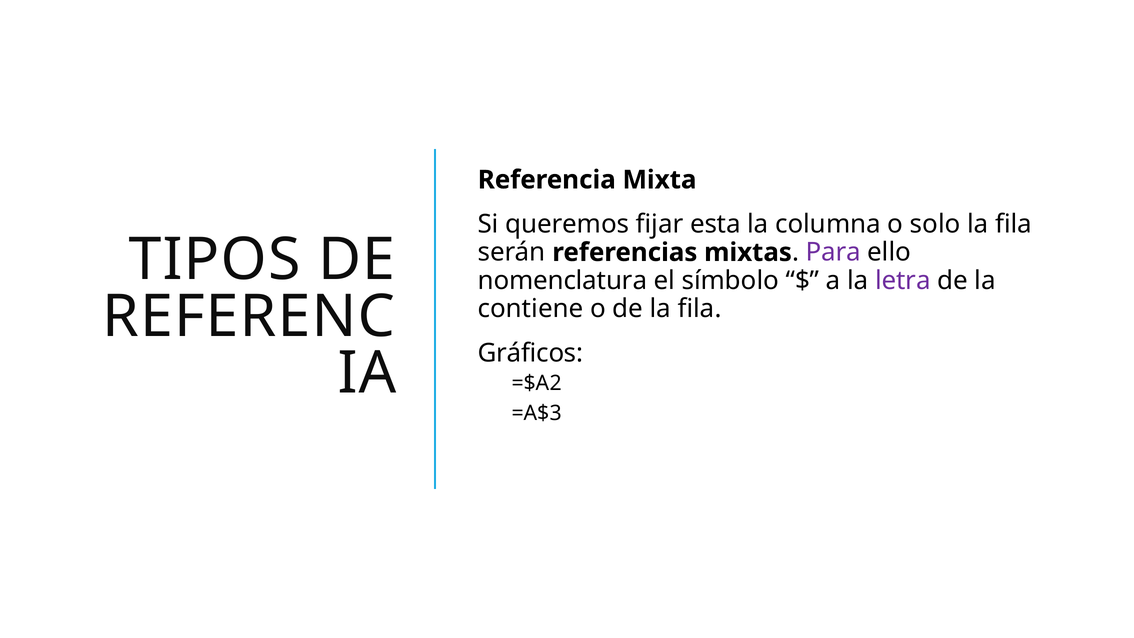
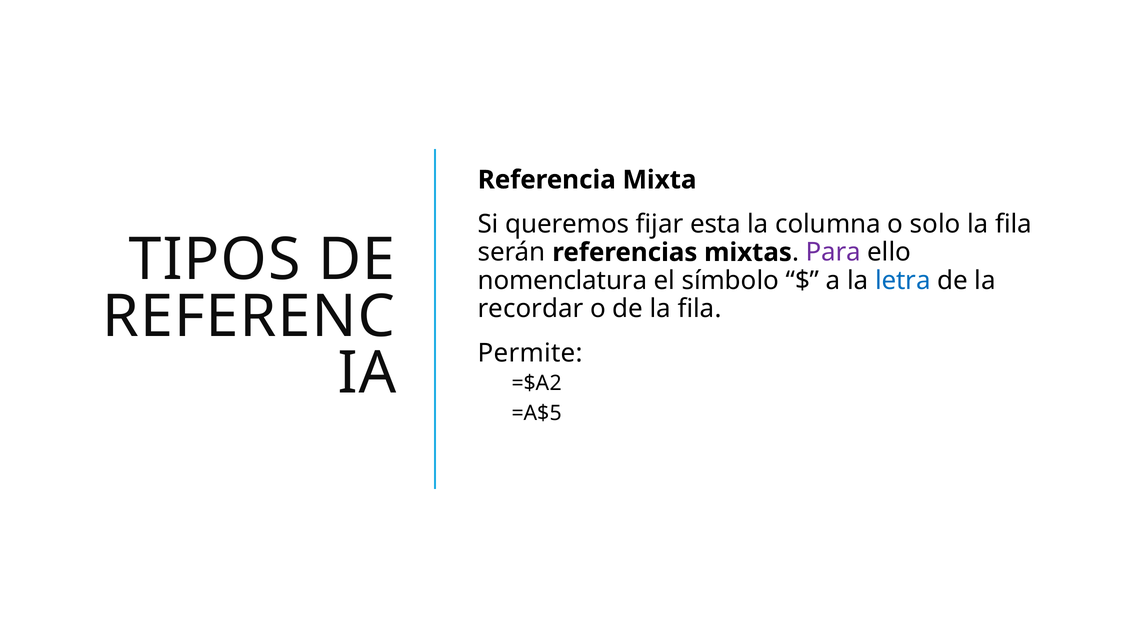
letra colour: purple -> blue
contiene: contiene -> recordar
Gráficos: Gráficos -> Permite
=A$3: =A$3 -> =A$5
